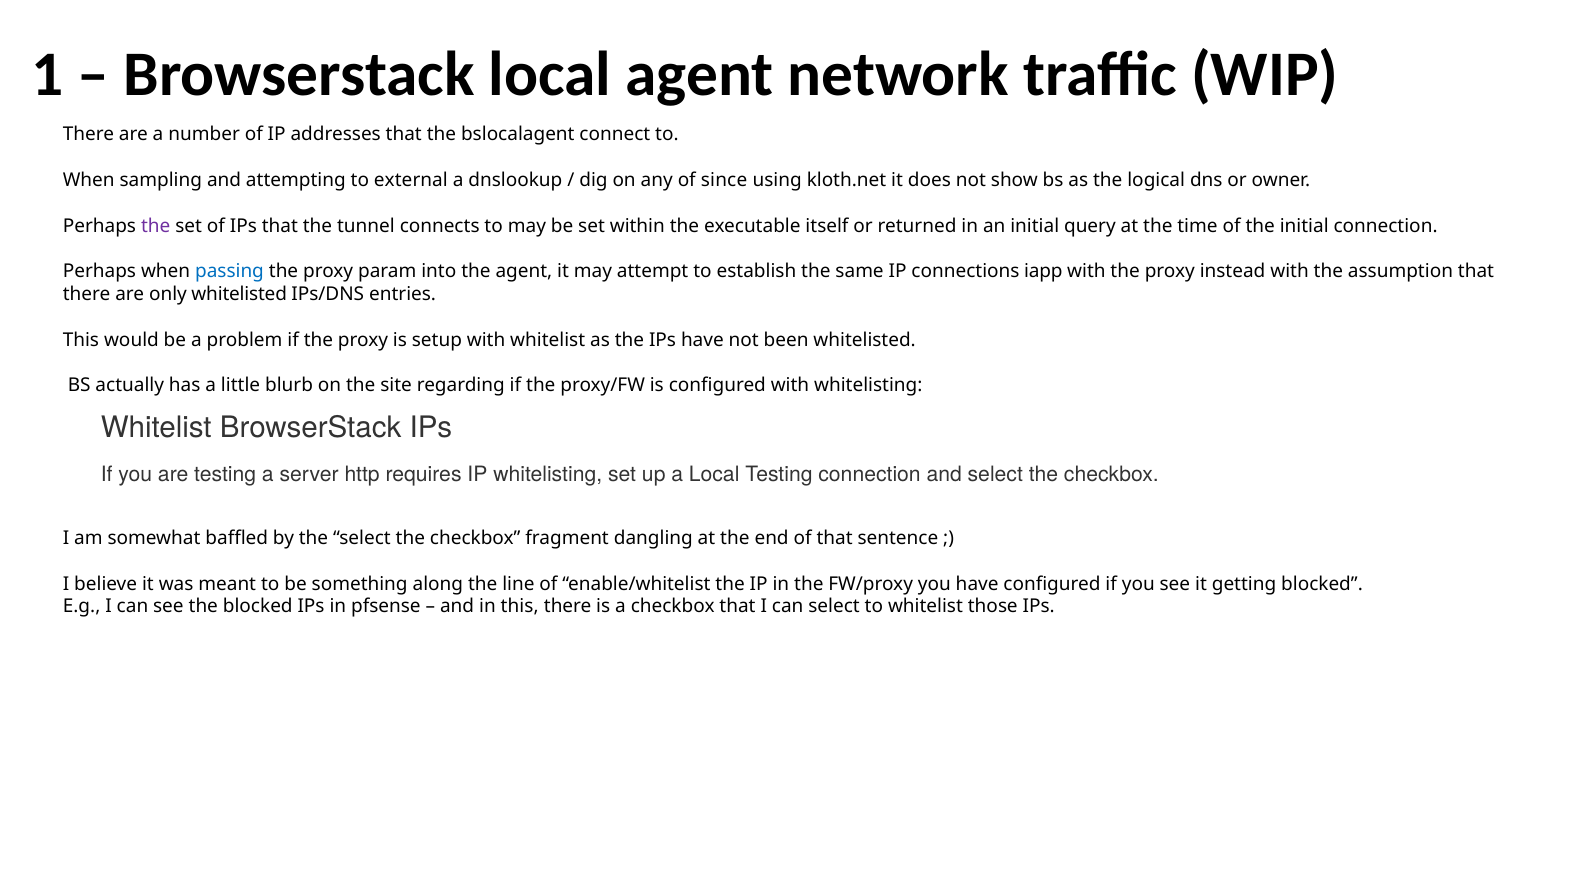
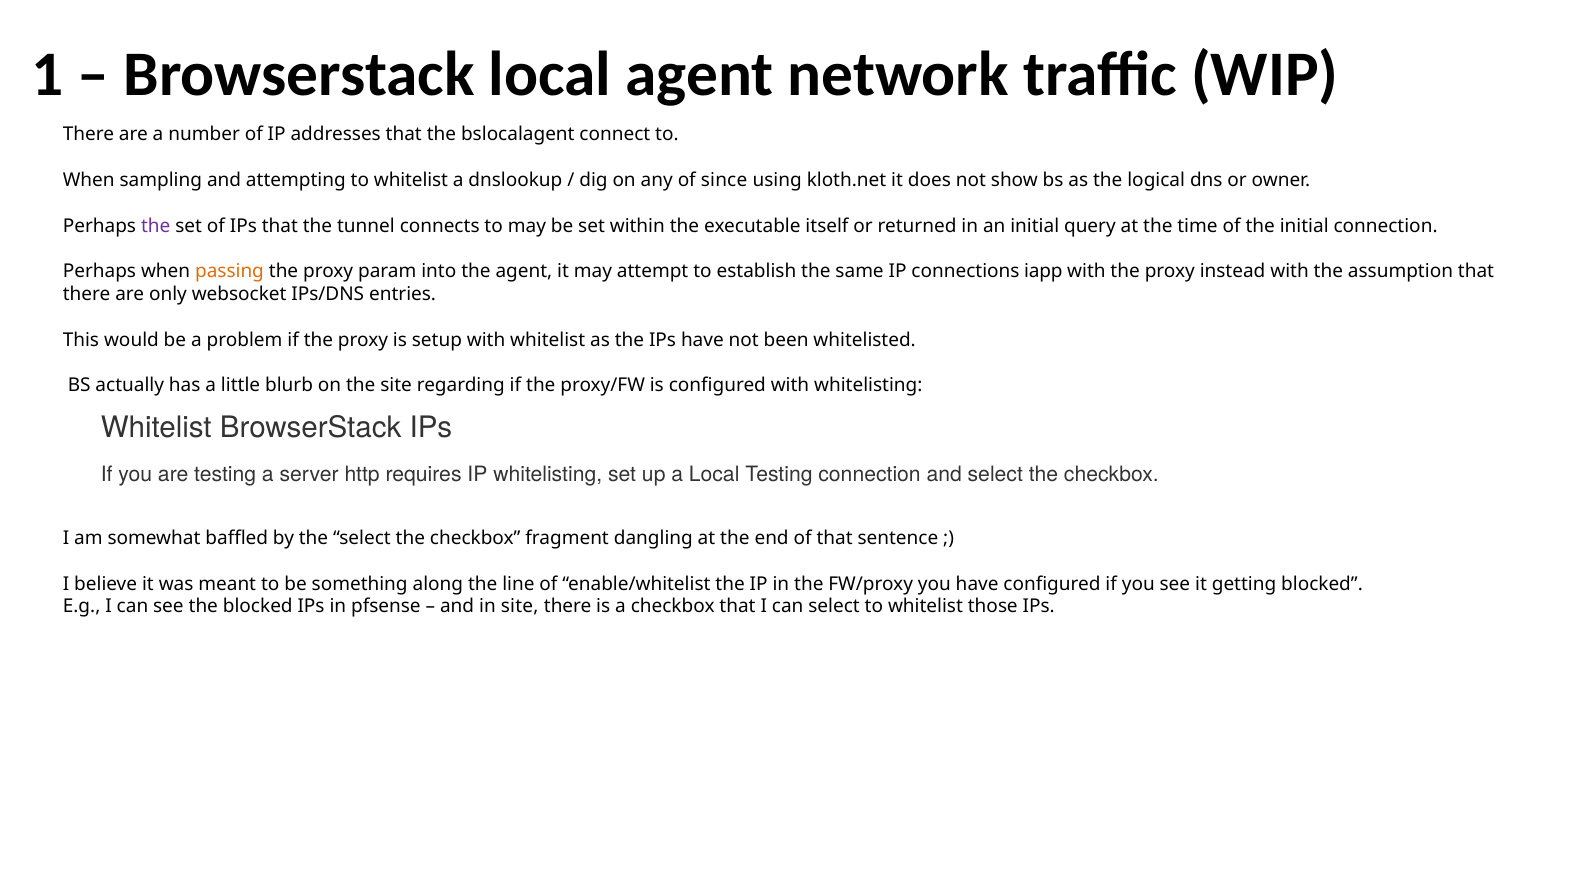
attempting to external: external -> whitelist
passing colour: blue -> orange
only whitelisted: whitelisted -> websocket
in this: this -> site
